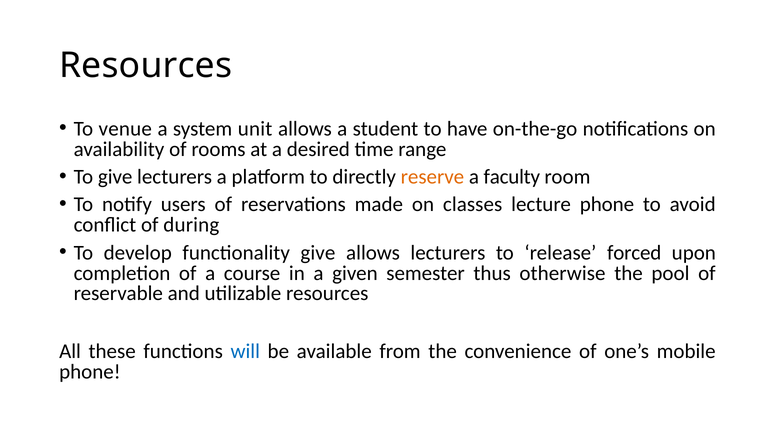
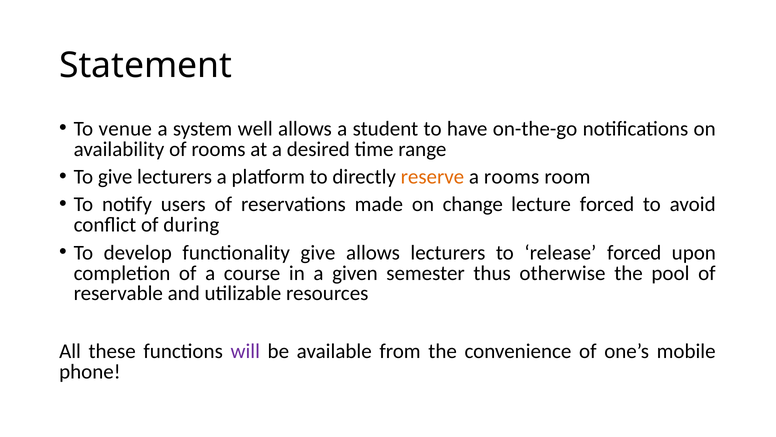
Resources at (146, 65): Resources -> Statement
unit: unit -> well
a faculty: faculty -> rooms
classes: classes -> change
lecture phone: phone -> forced
will colour: blue -> purple
